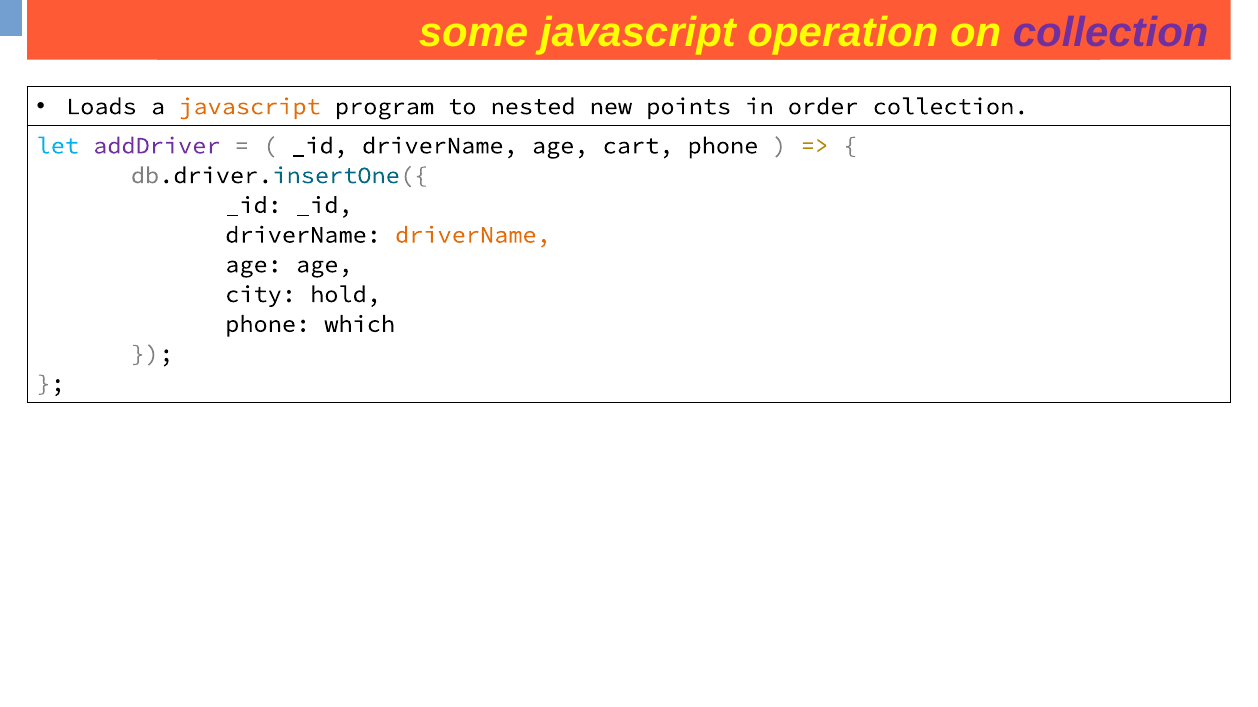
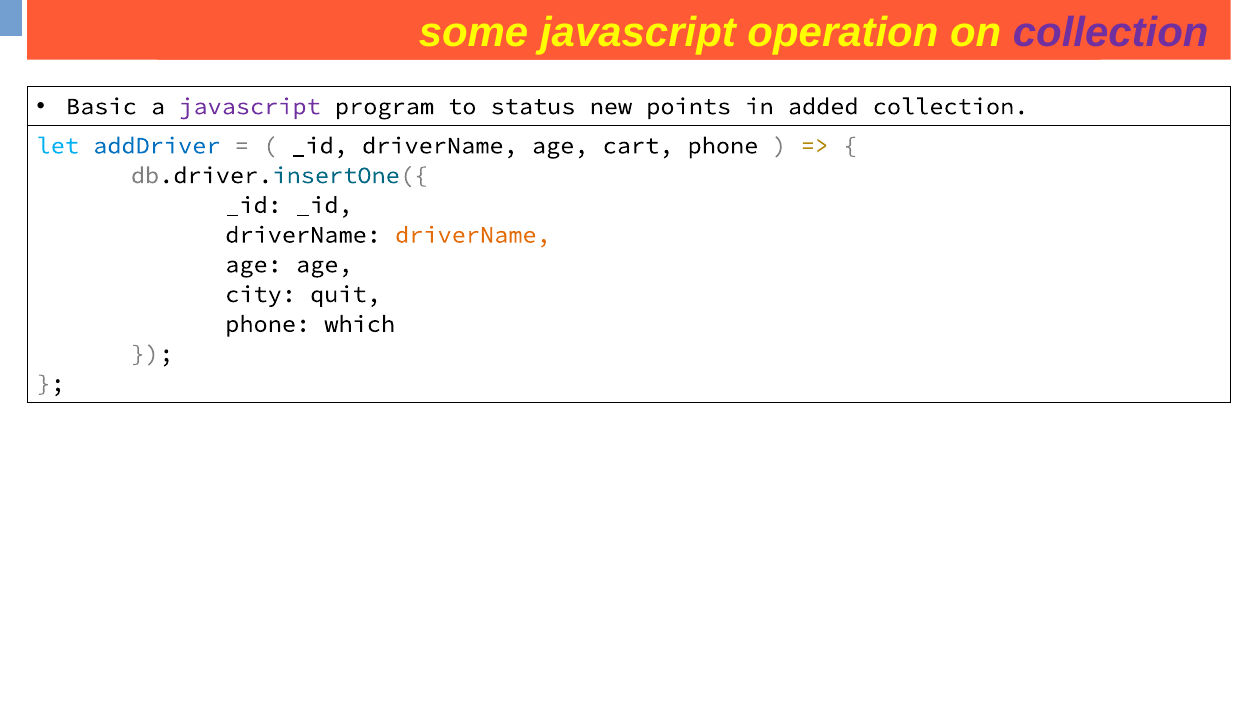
Loads: Loads -> Basic
javascript at (250, 107) colour: orange -> purple
nested: nested -> status
order: order -> added
addDriver colour: purple -> blue
hold: hold -> quit
